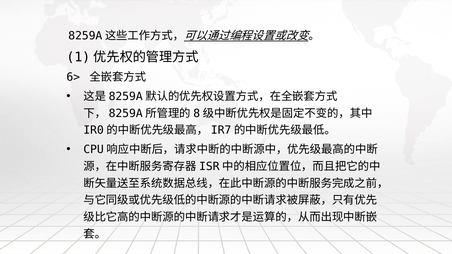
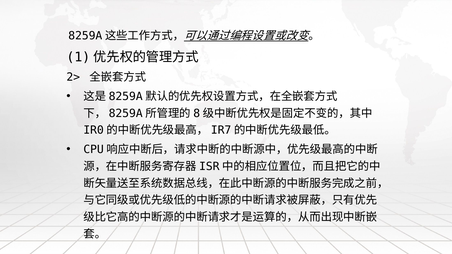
6>: 6> -> 2>
